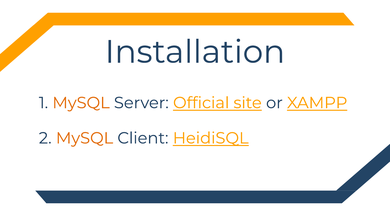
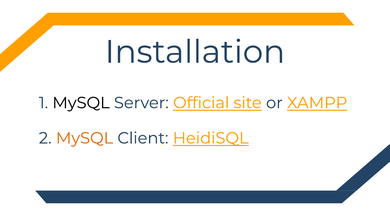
MySQL at (81, 103) colour: orange -> black
